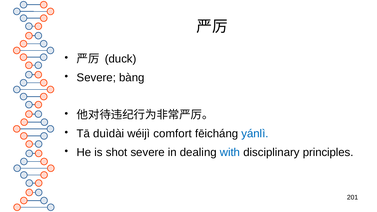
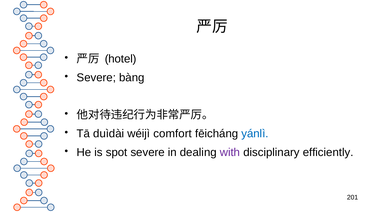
duck: duck -> hotel
shot: shot -> spot
with colour: blue -> purple
principles: principles -> efficiently
